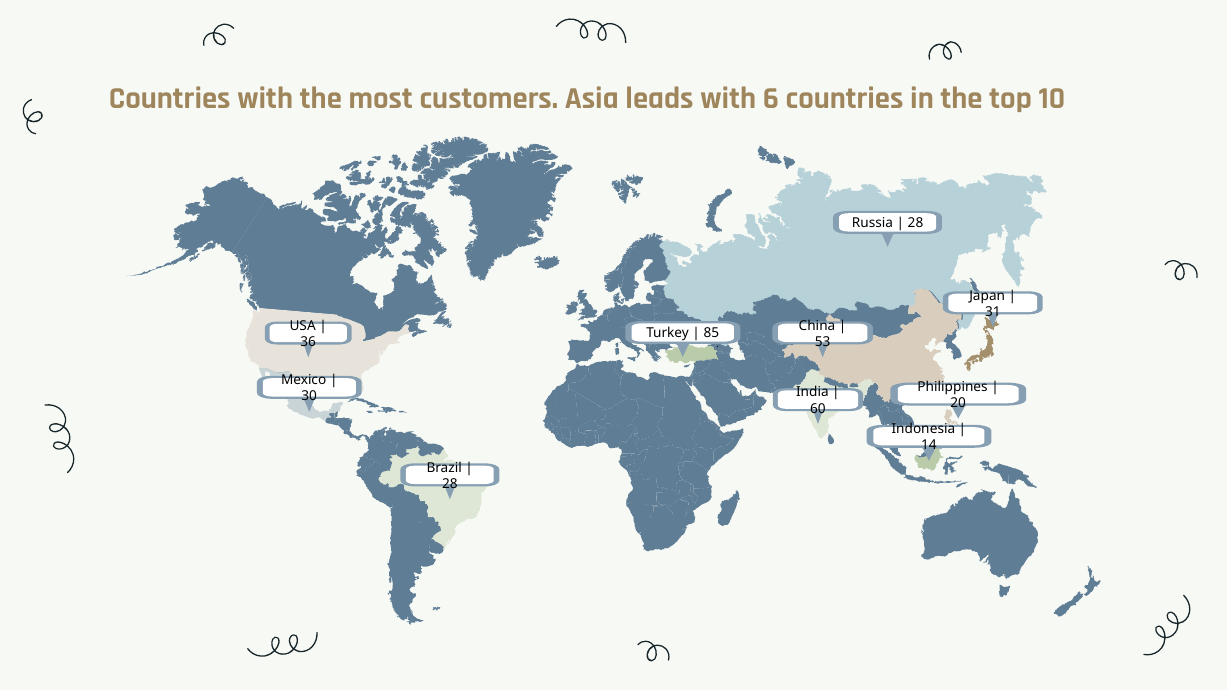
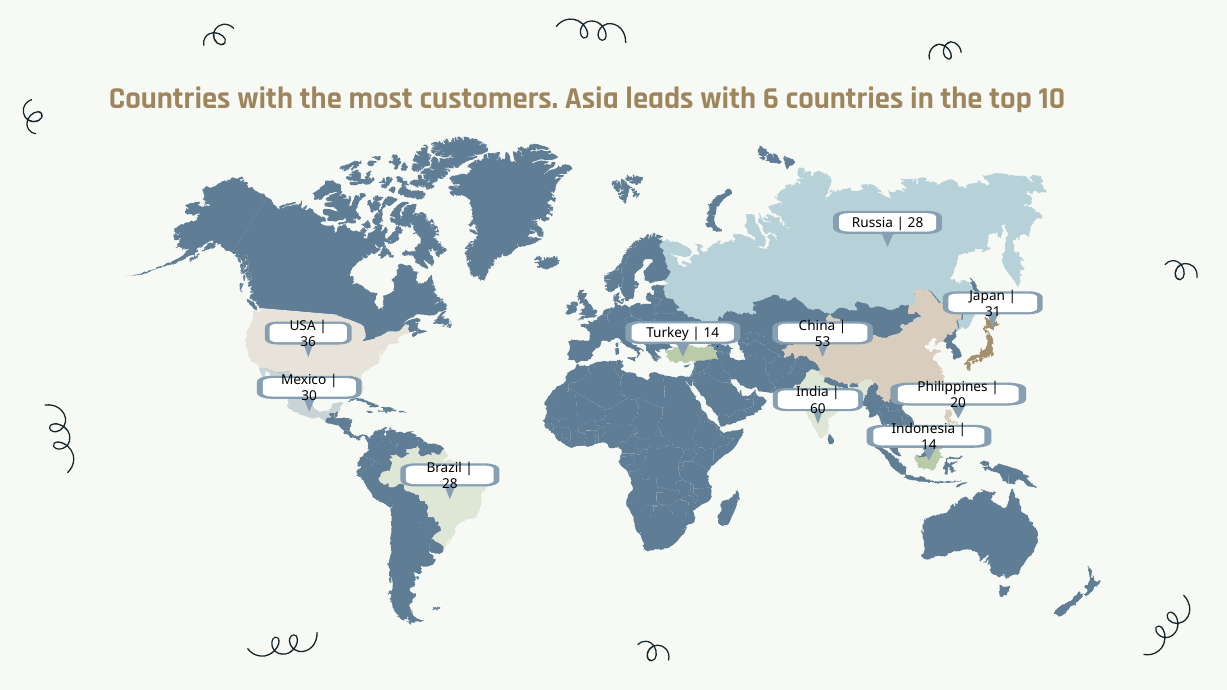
85 at (711, 334): 85 -> 14
